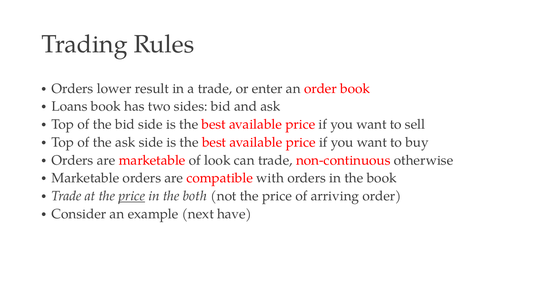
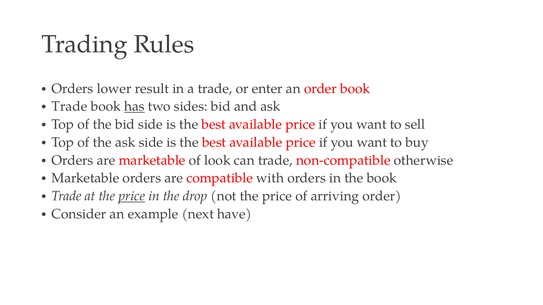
Loans at (70, 107): Loans -> Trade
has underline: none -> present
non-continuous: non-continuous -> non-compatible
both: both -> drop
